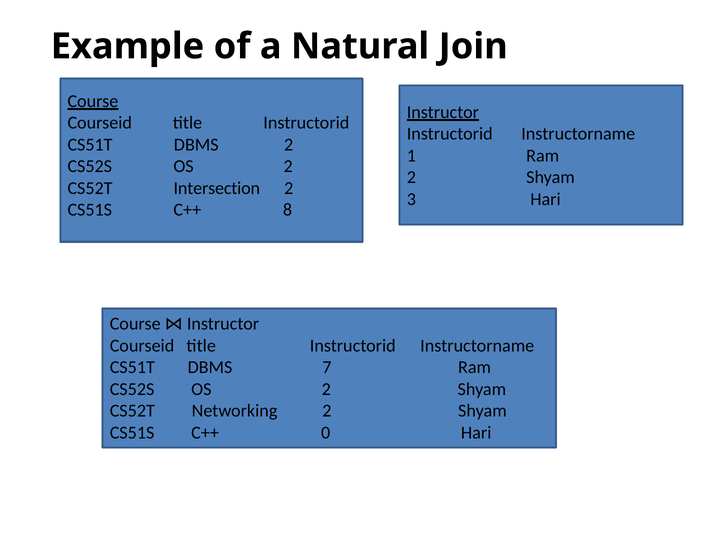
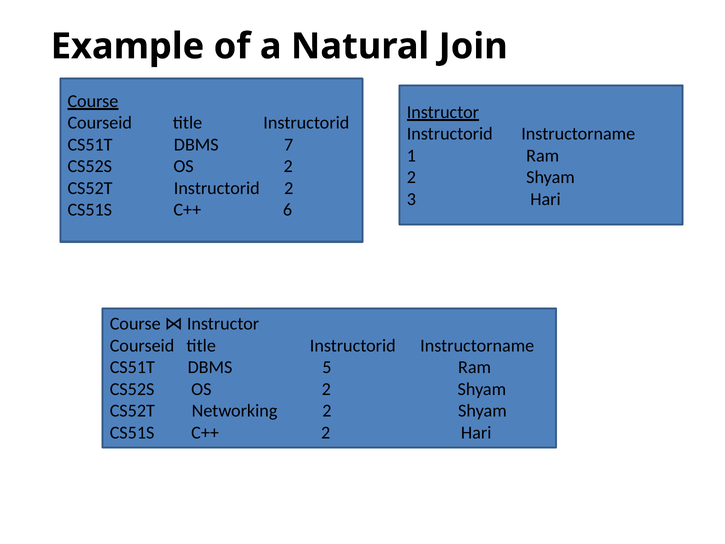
DBMS 2: 2 -> 7
CS52T Intersection: Intersection -> Instructorid
8: 8 -> 6
7: 7 -> 5
C++ 0: 0 -> 2
